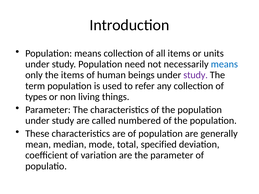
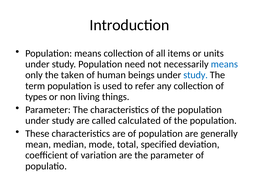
the items: items -> taken
study at (196, 75) colour: purple -> blue
numbered: numbered -> calculated
